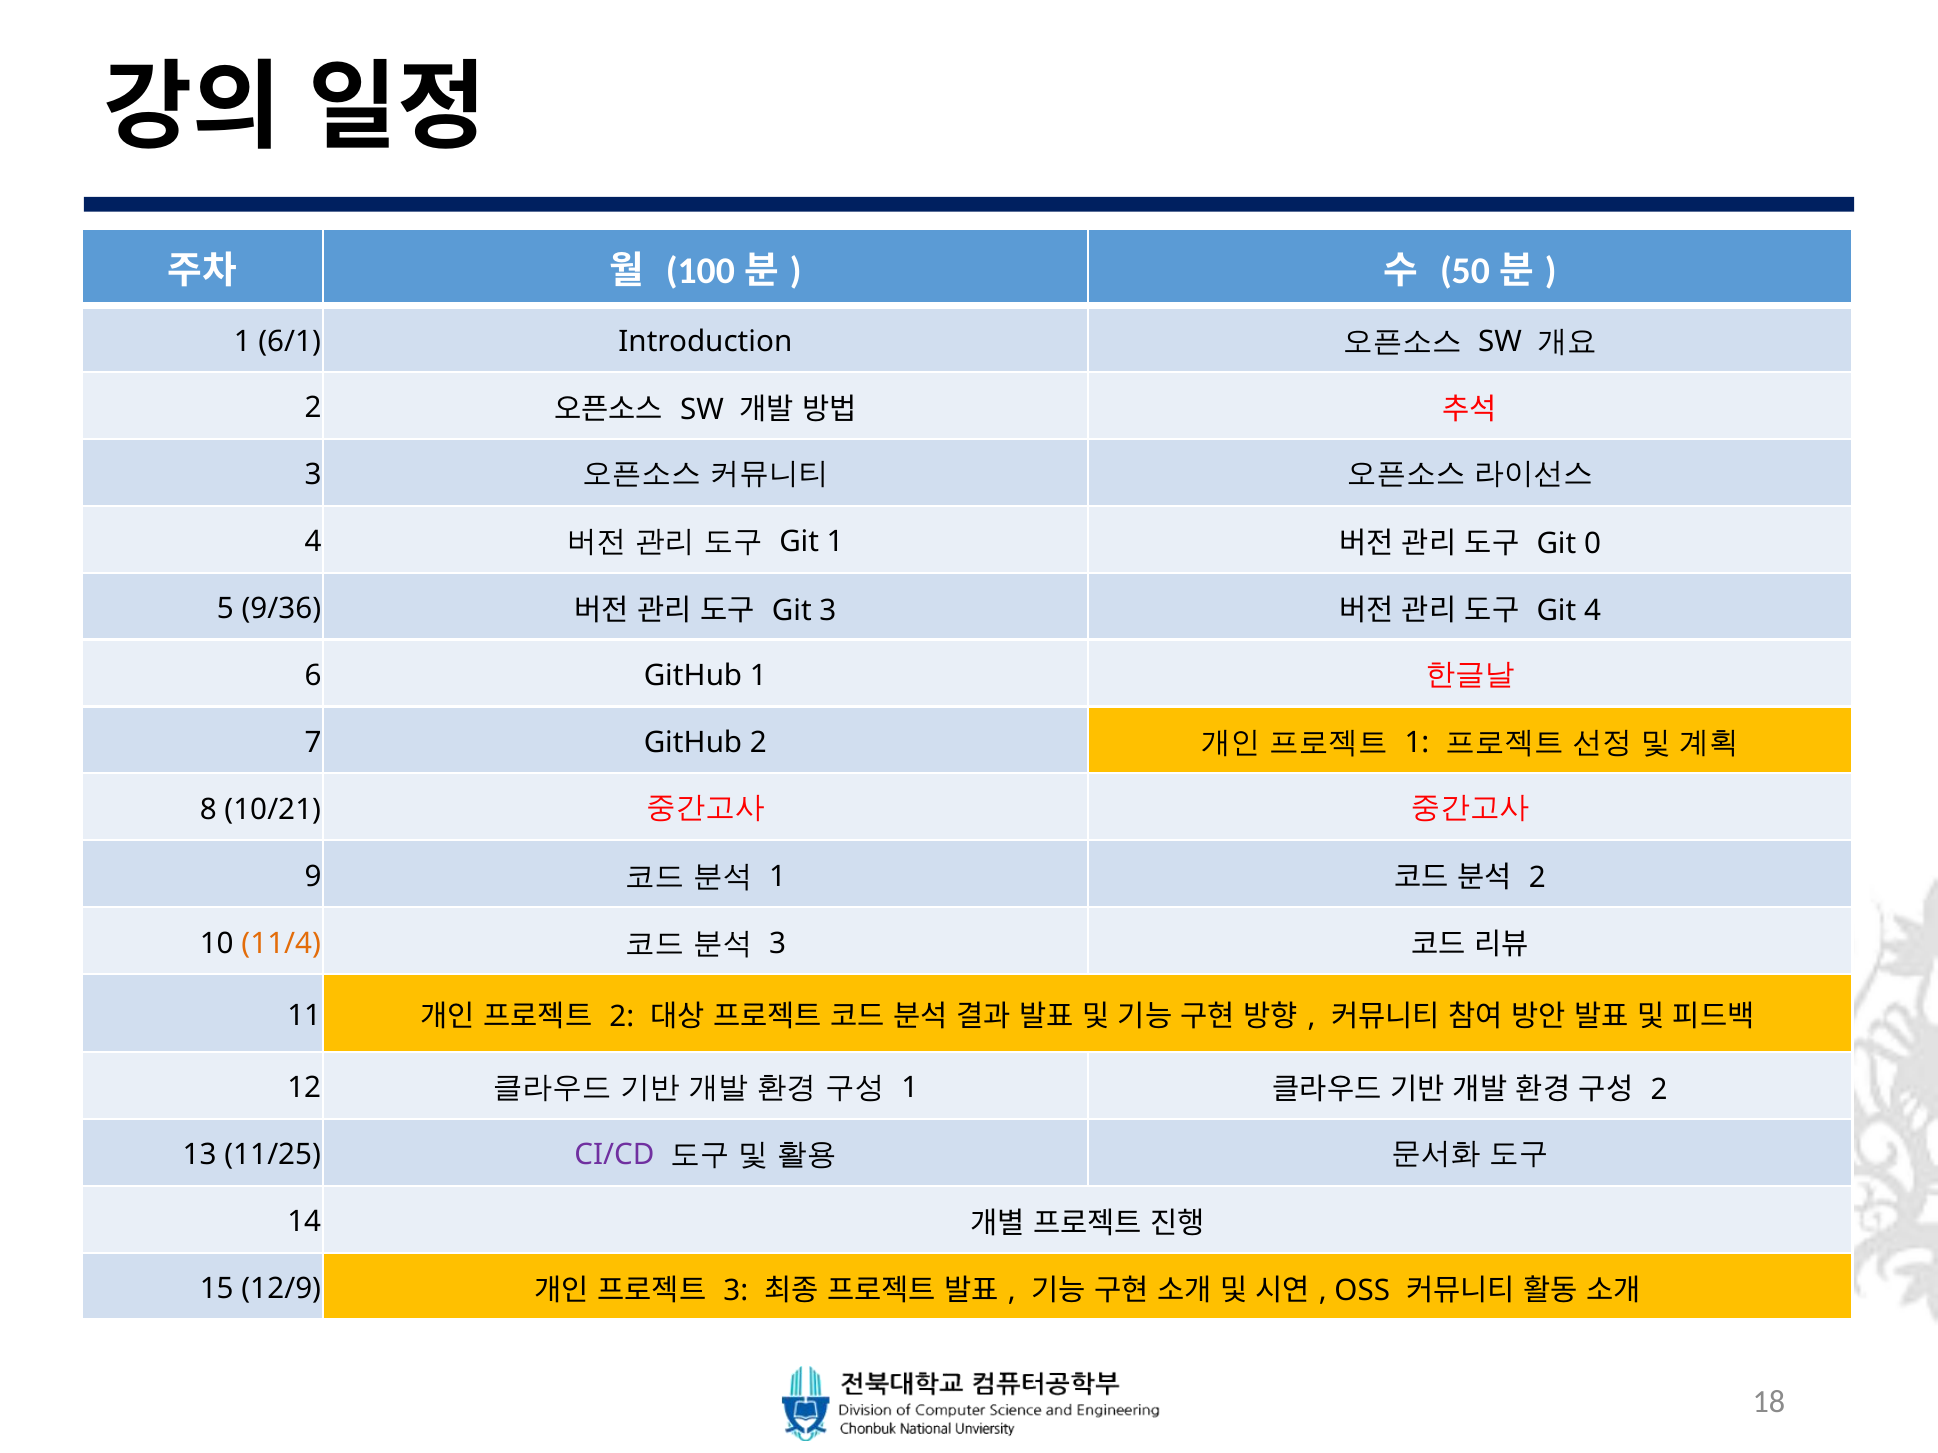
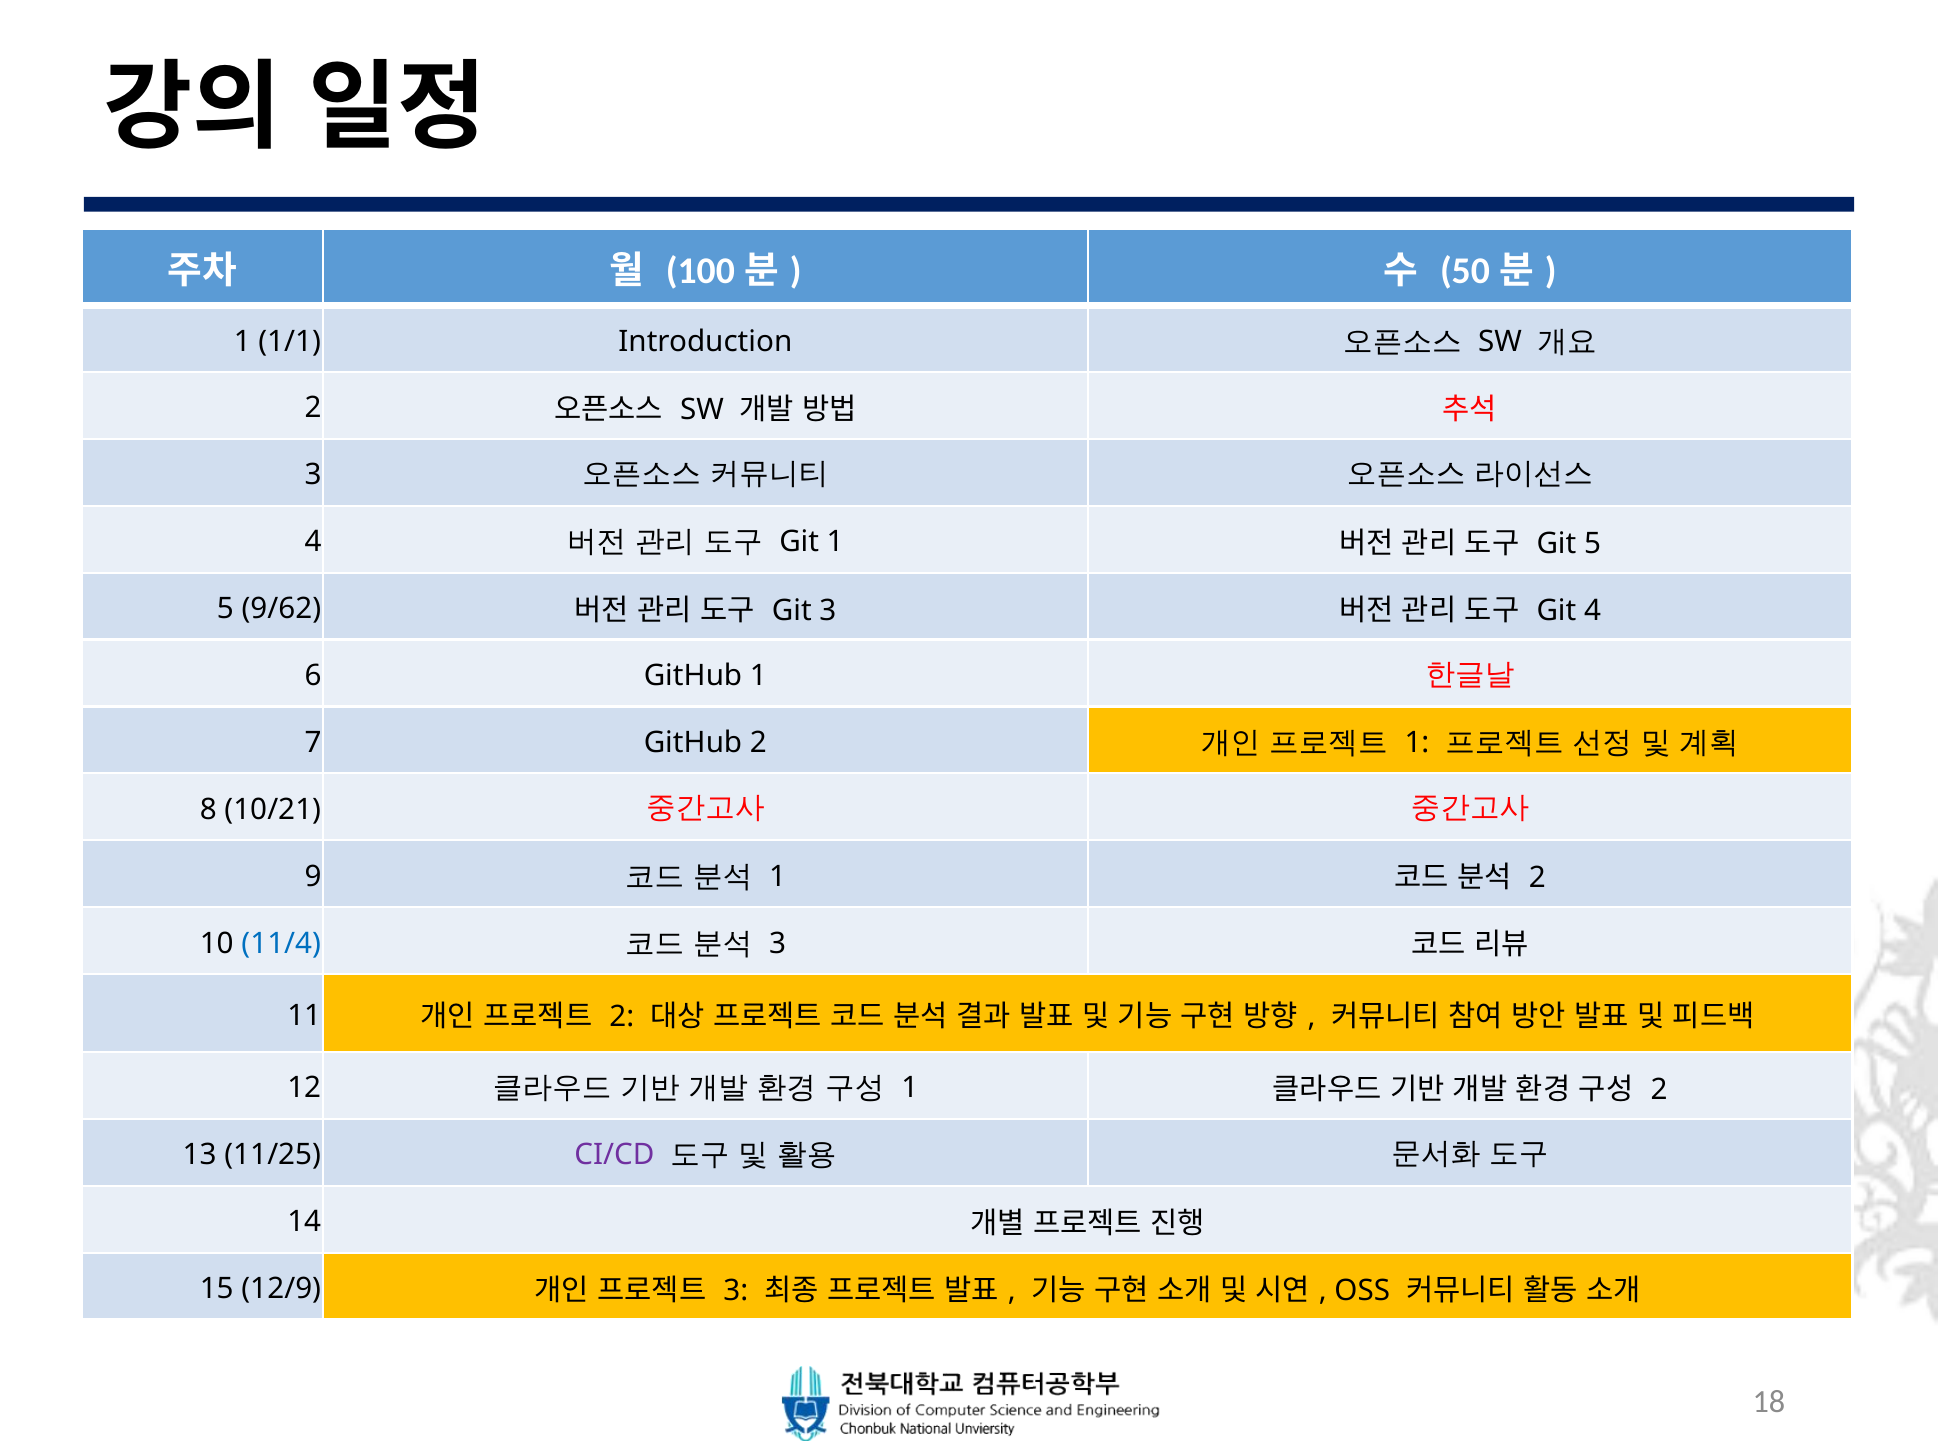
6/1: 6/1 -> 1/1
Git 0: 0 -> 5
9/36: 9/36 -> 9/62
11/4 colour: orange -> blue
